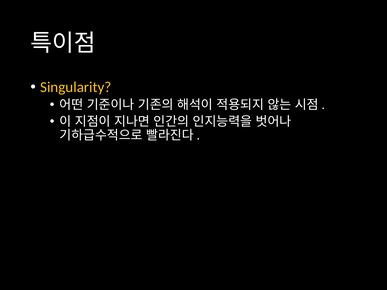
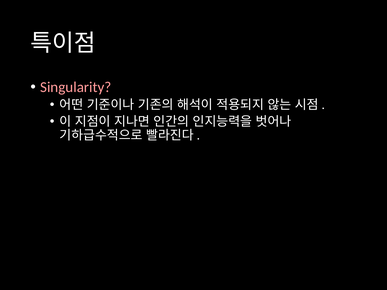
Singularity colour: yellow -> pink
